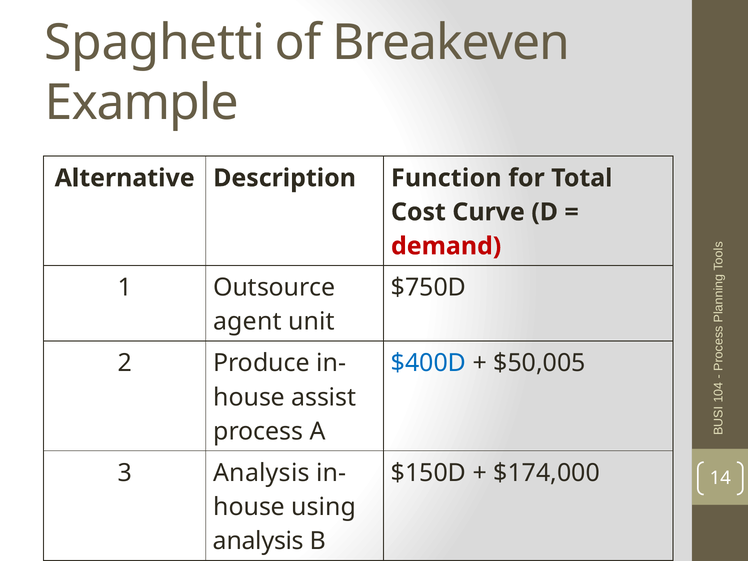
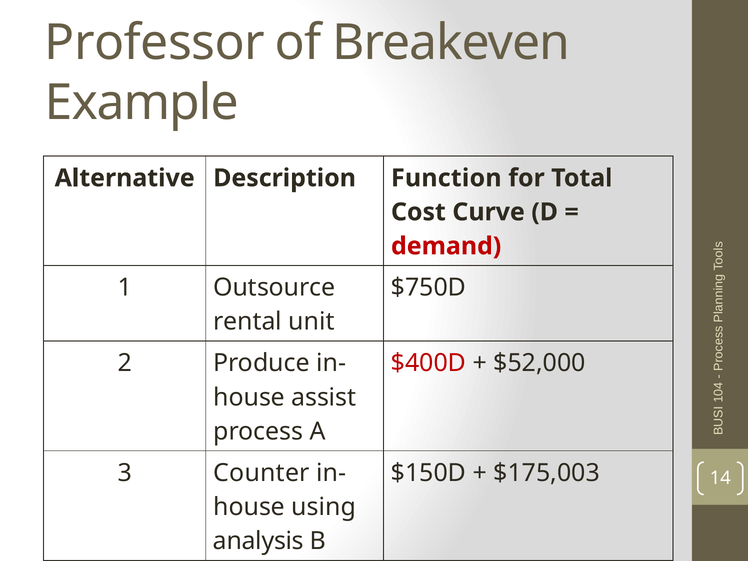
Spaghetti: Spaghetti -> Professor
agent: agent -> rental
$400D colour: blue -> red
$50,005: $50,005 -> $52,000
3 Analysis: Analysis -> Counter
$174,000: $174,000 -> $175,003
